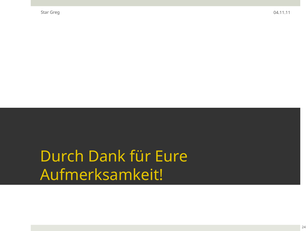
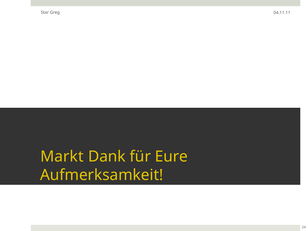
Durch: Durch -> Markt
